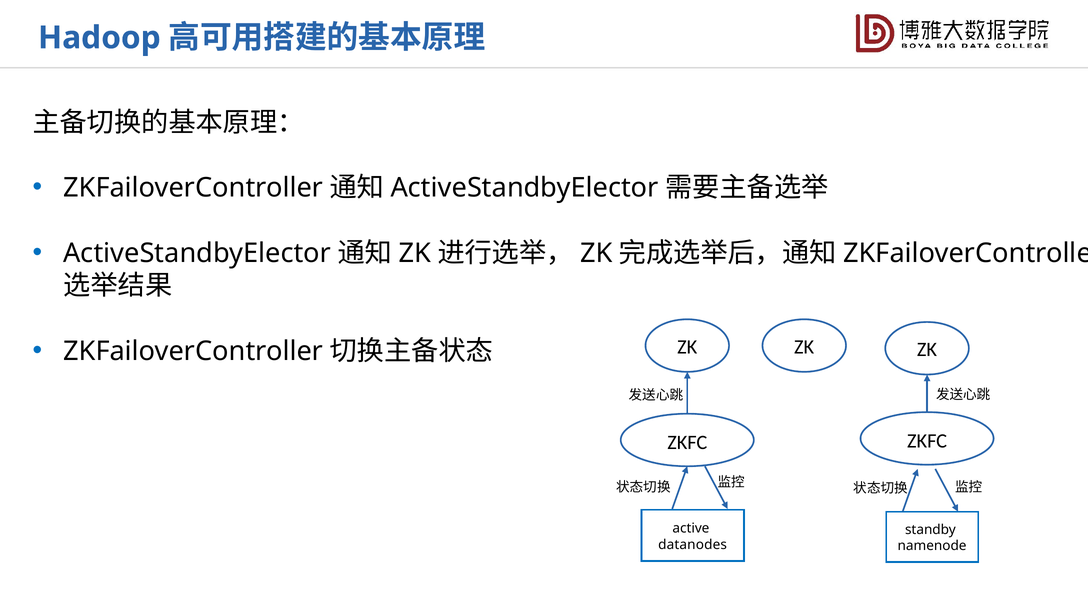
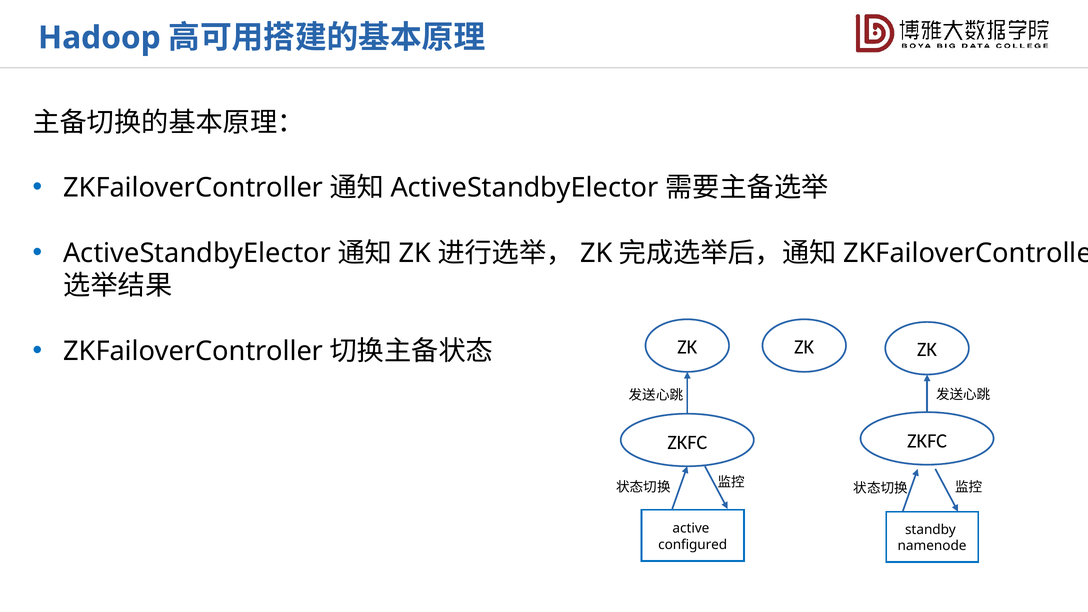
datanodes: datanodes -> configured
